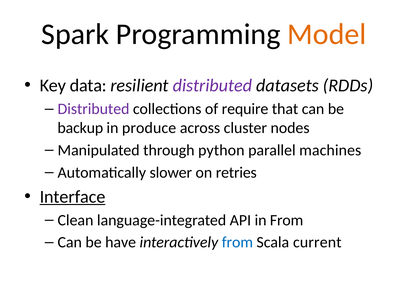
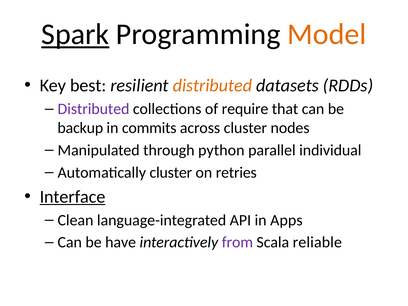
Spark underline: none -> present
data: data -> best
distributed at (213, 86) colour: purple -> orange
produce: produce -> commits
machines: machines -> individual
Automatically slower: slower -> cluster
in From: From -> Apps
from at (237, 242) colour: blue -> purple
current: current -> reliable
